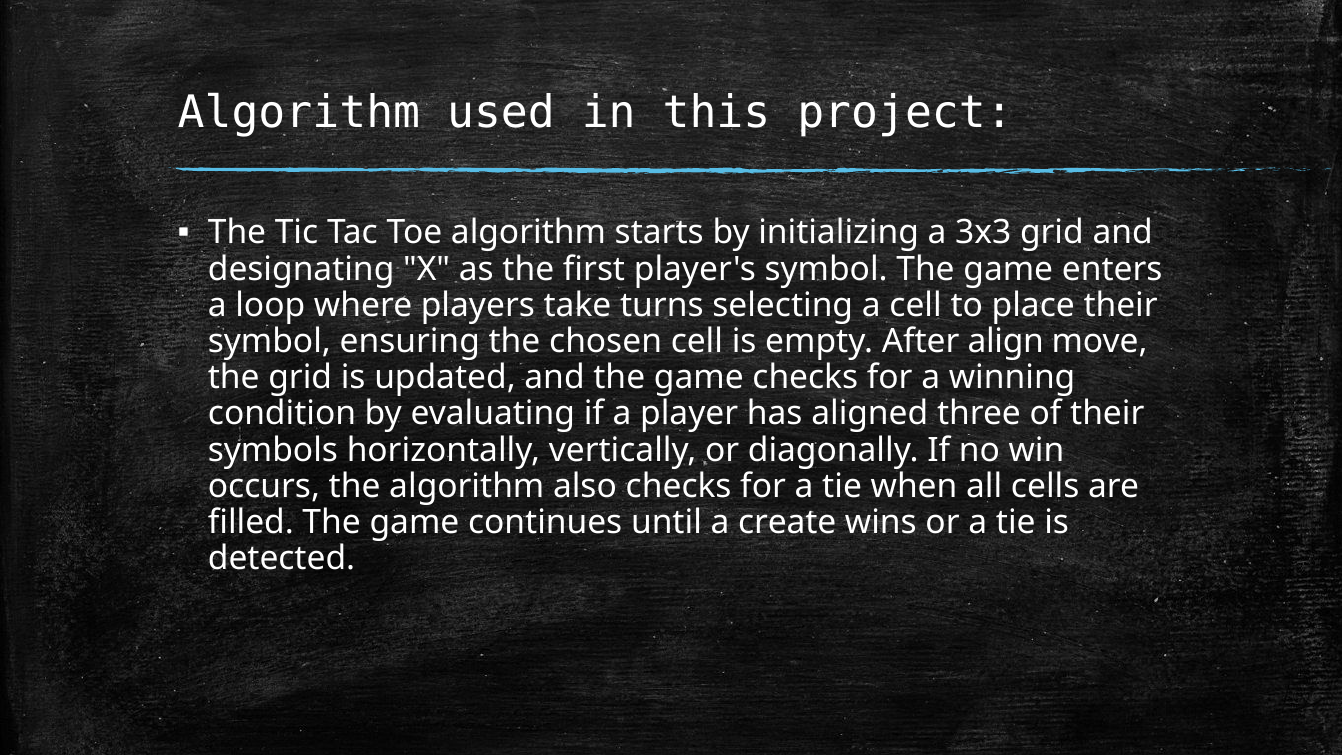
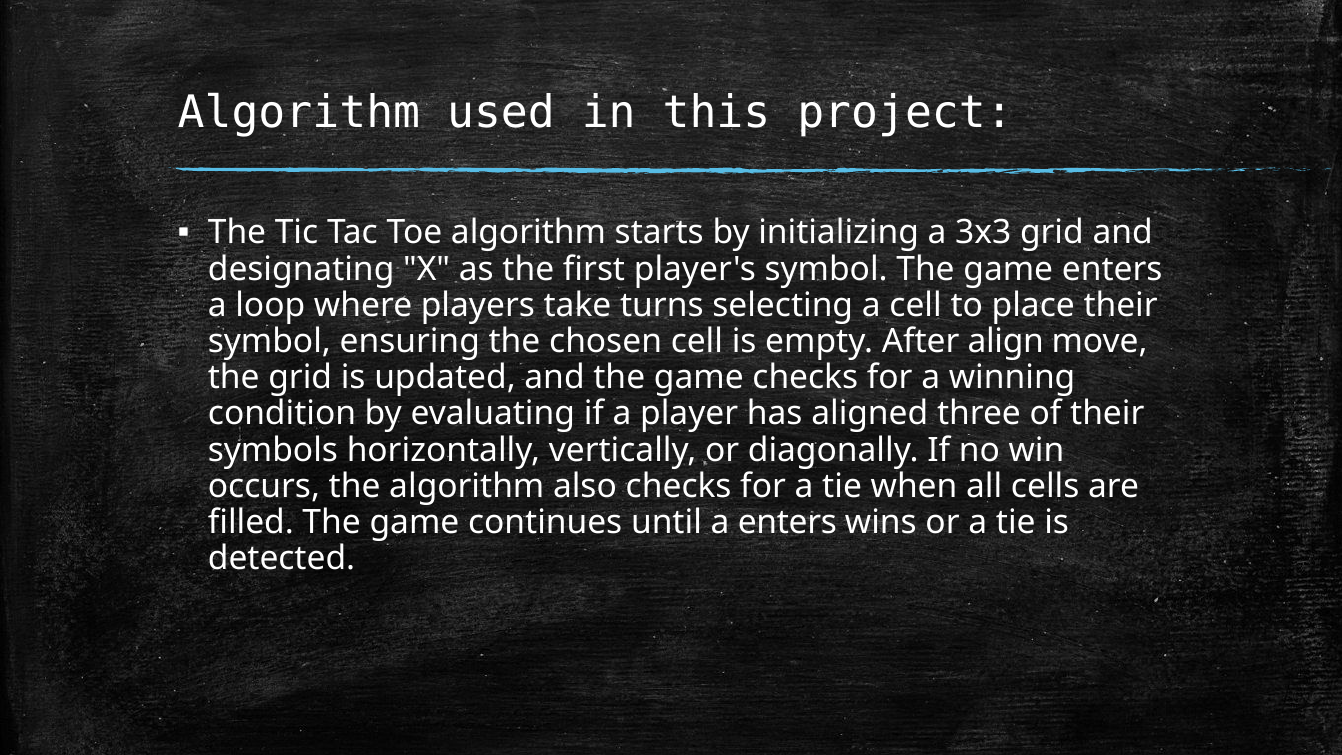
a create: create -> enters
